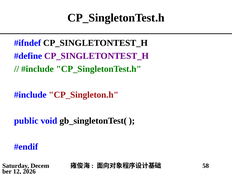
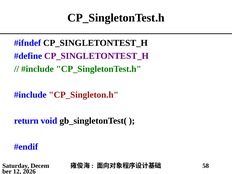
public: public -> return
